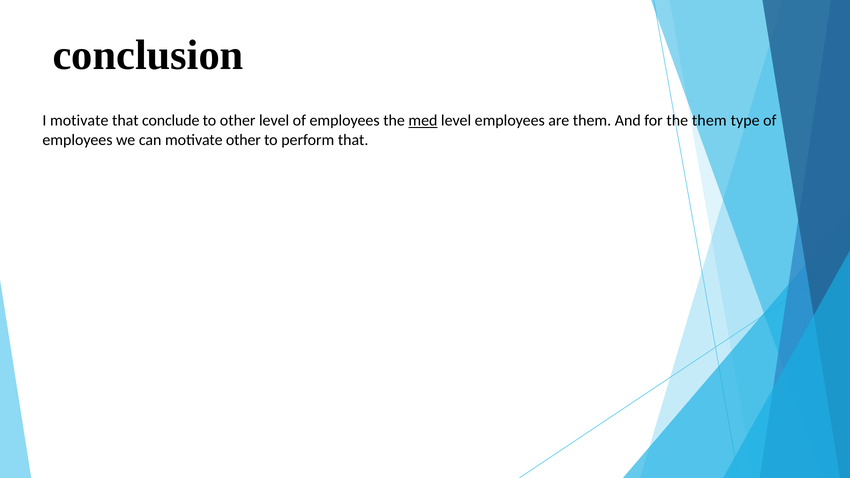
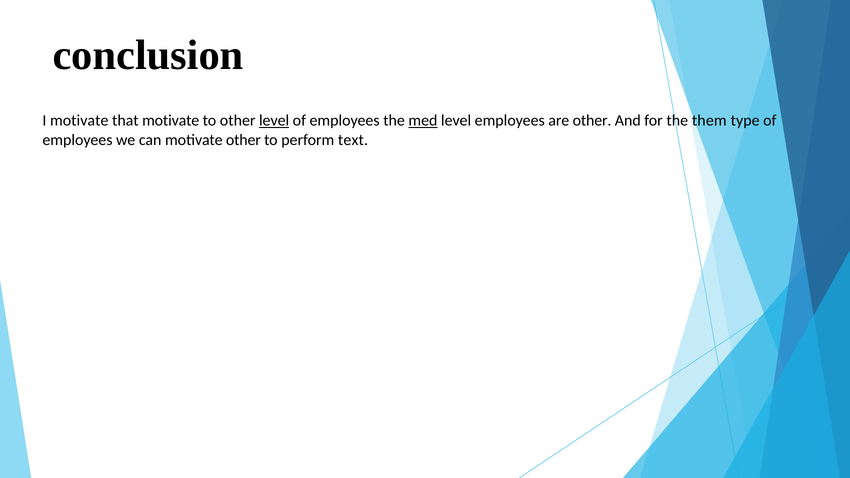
that conclude: conclude -> motivate
level at (274, 121) underline: none -> present
are them: them -> other
perform that: that -> text
